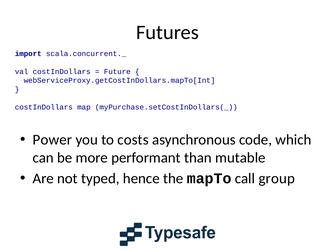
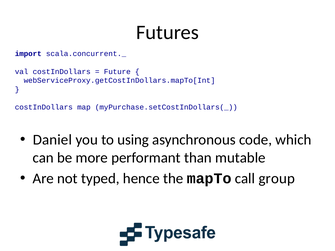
Power: Power -> Daniel
costs: costs -> using
